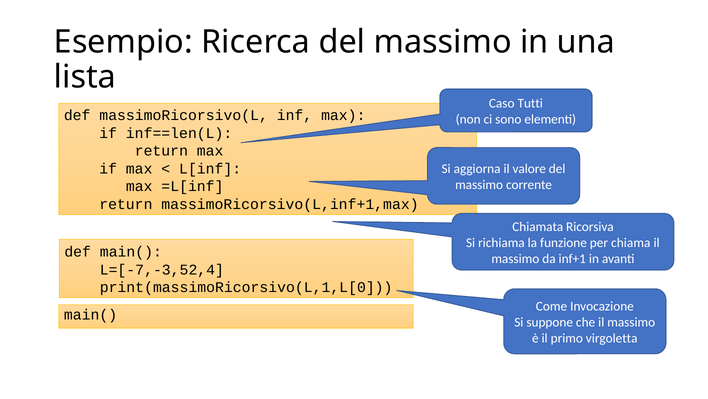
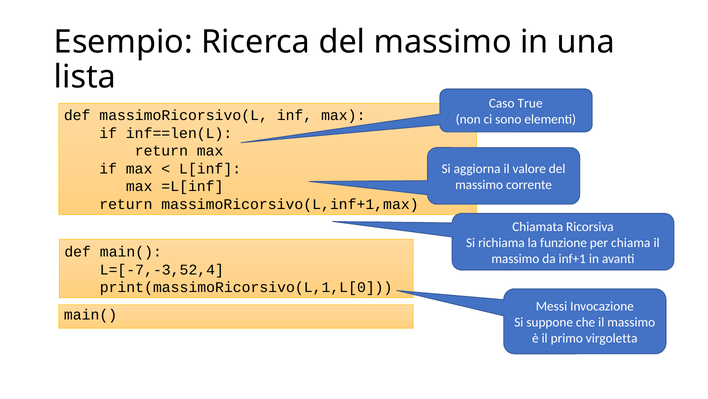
Tutti: Tutti -> True
Come: Come -> Messi
